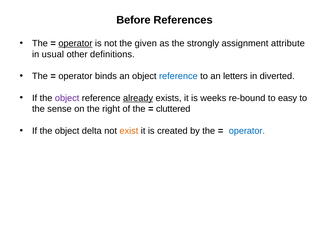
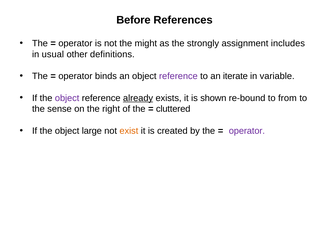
operator at (75, 43) underline: present -> none
given: given -> might
attribute: attribute -> includes
reference at (178, 76) colour: blue -> purple
letters: letters -> iterate
diverted: diverted -> variable
weeks: weeks -> shown
easy: easy -> from
delta: delta -> large
operator at (247, 131) colour: blue -> purple
